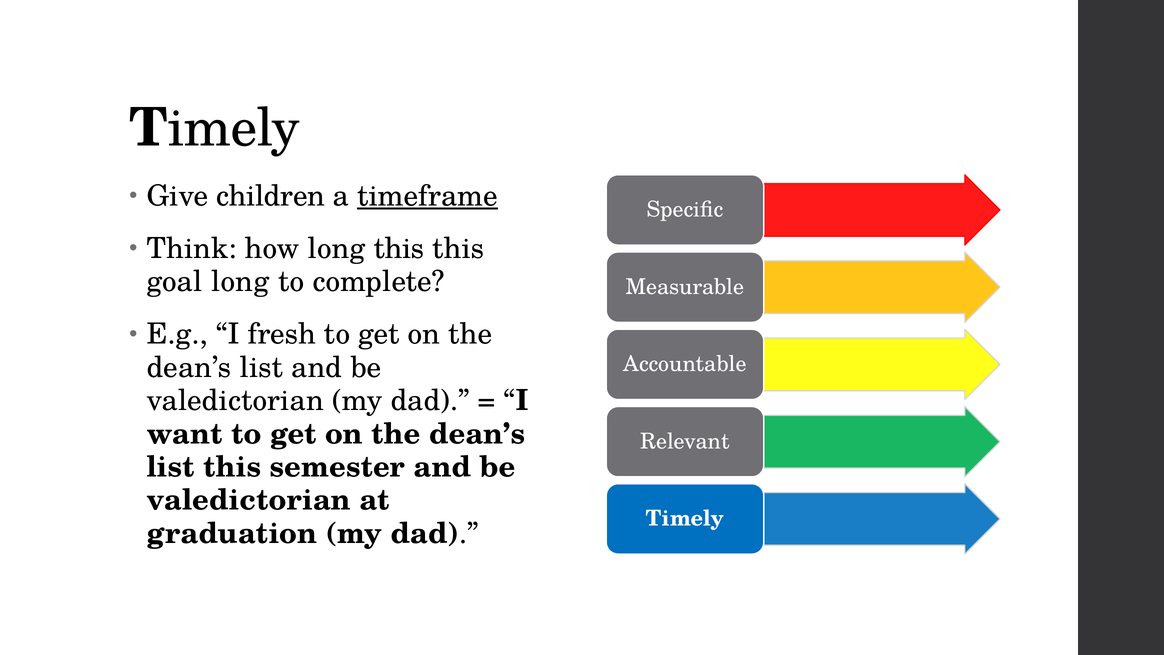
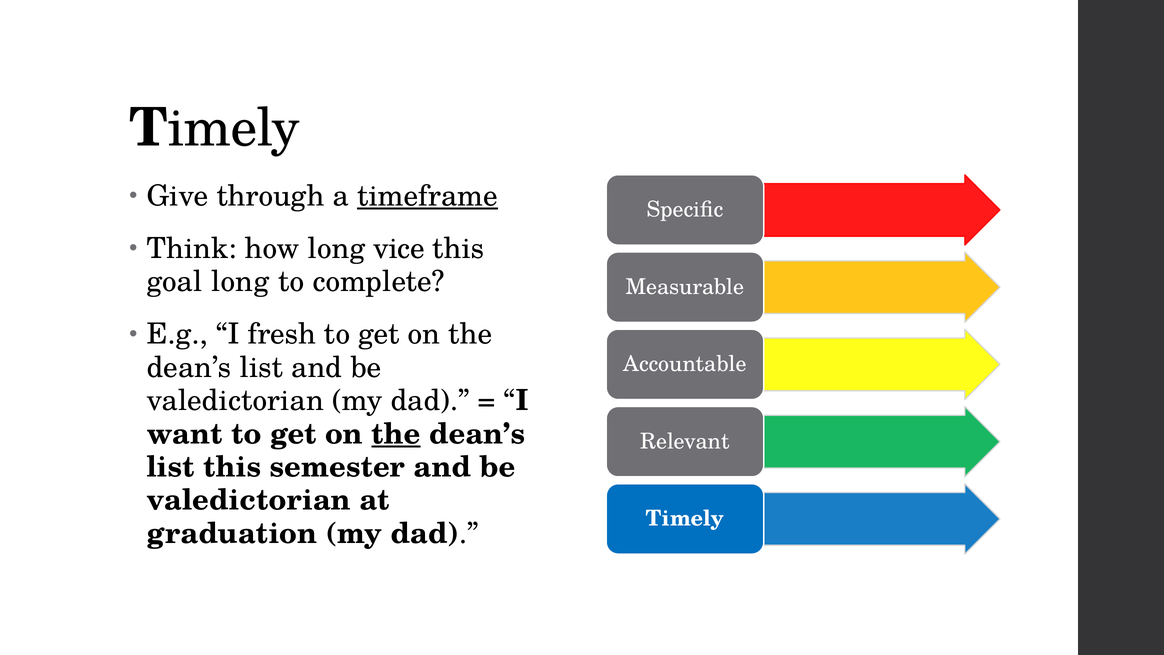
children: children -> through
long this: this -> vice
the at (396, 434) underline: none -> present
